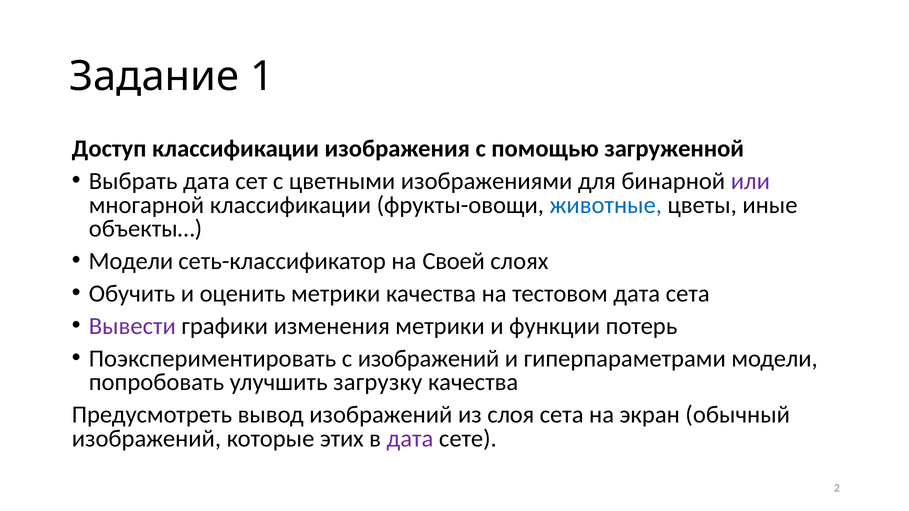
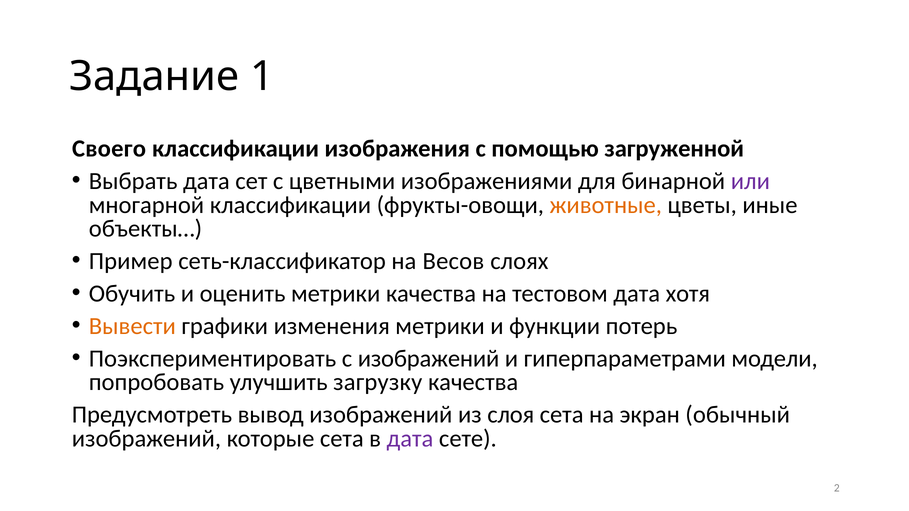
Доступ: Доступ -> Своего
животные colour: blue -> orange
Модели at (131, 261): Модели -> Пример
Своей: Своей -> Весов
дата сета: сета -> хотя
Вывести colour: purple -> orange
которые этих: этих -> сета
